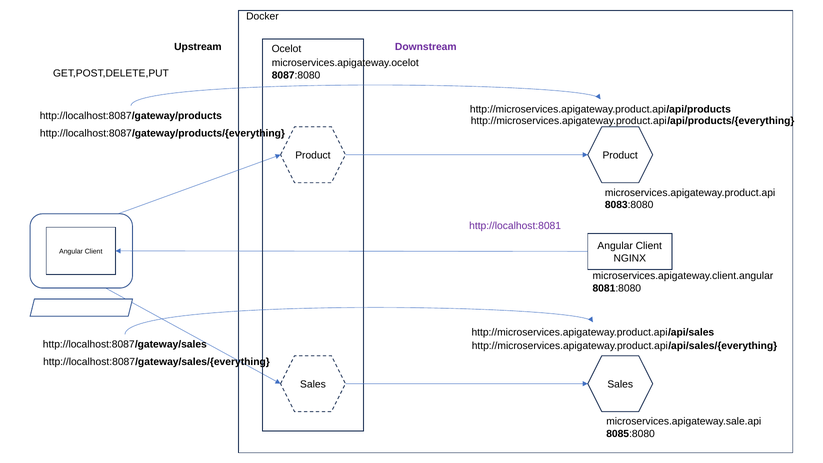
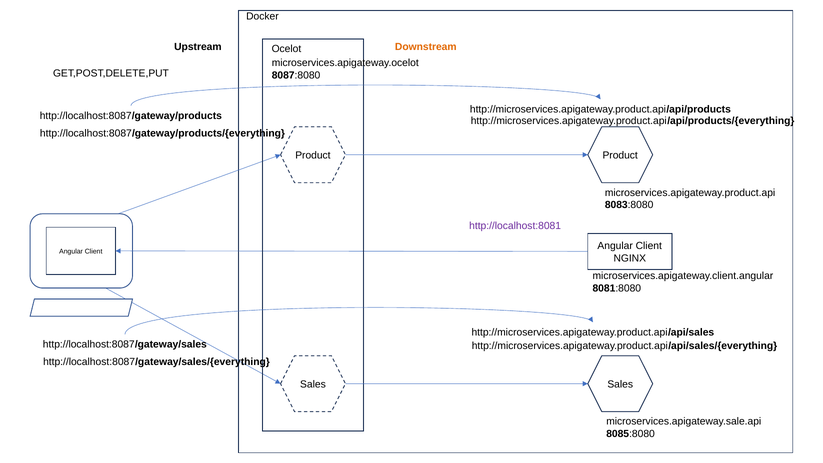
Downstream colour: purple -> orange
